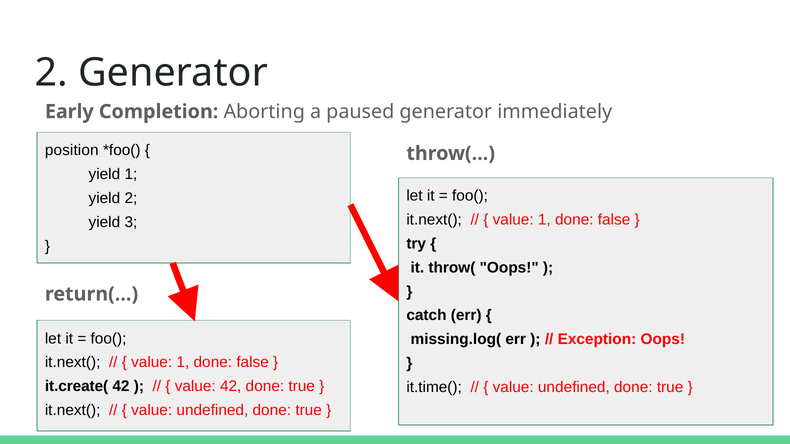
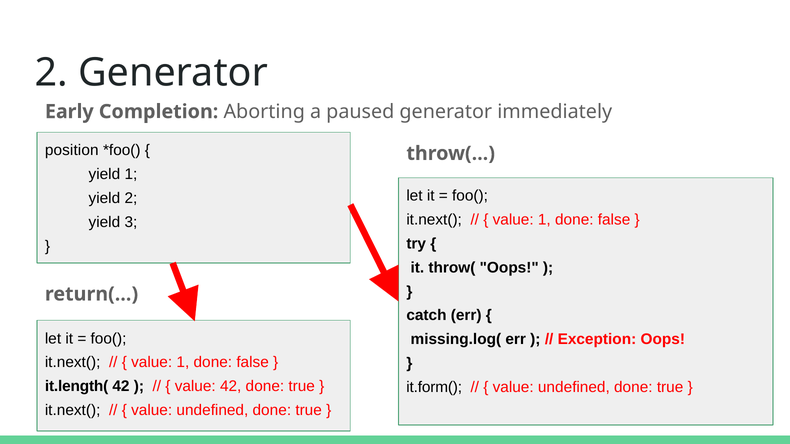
it.create(: it.create( -> it.length(
it.time(: it.time( -> it.form(
